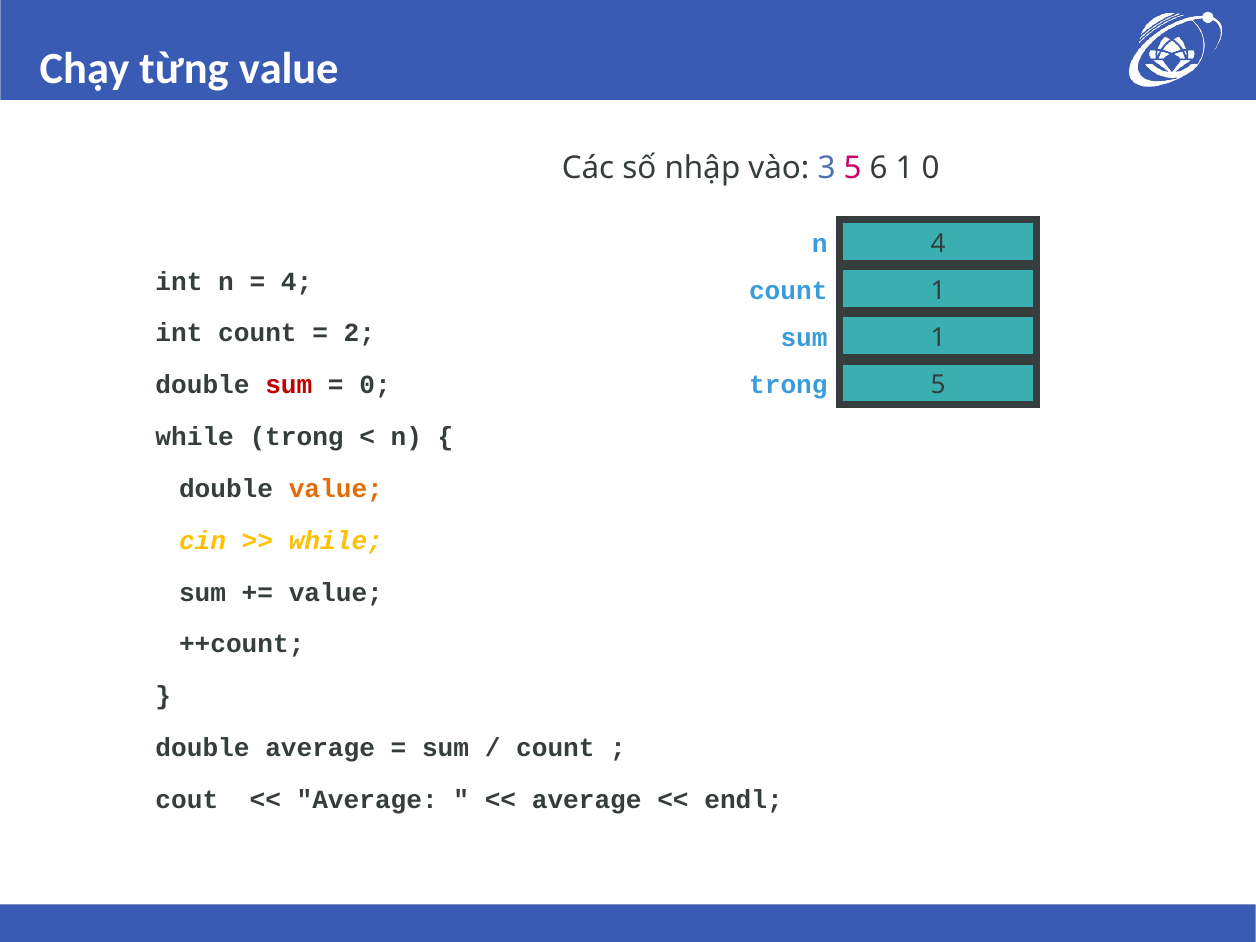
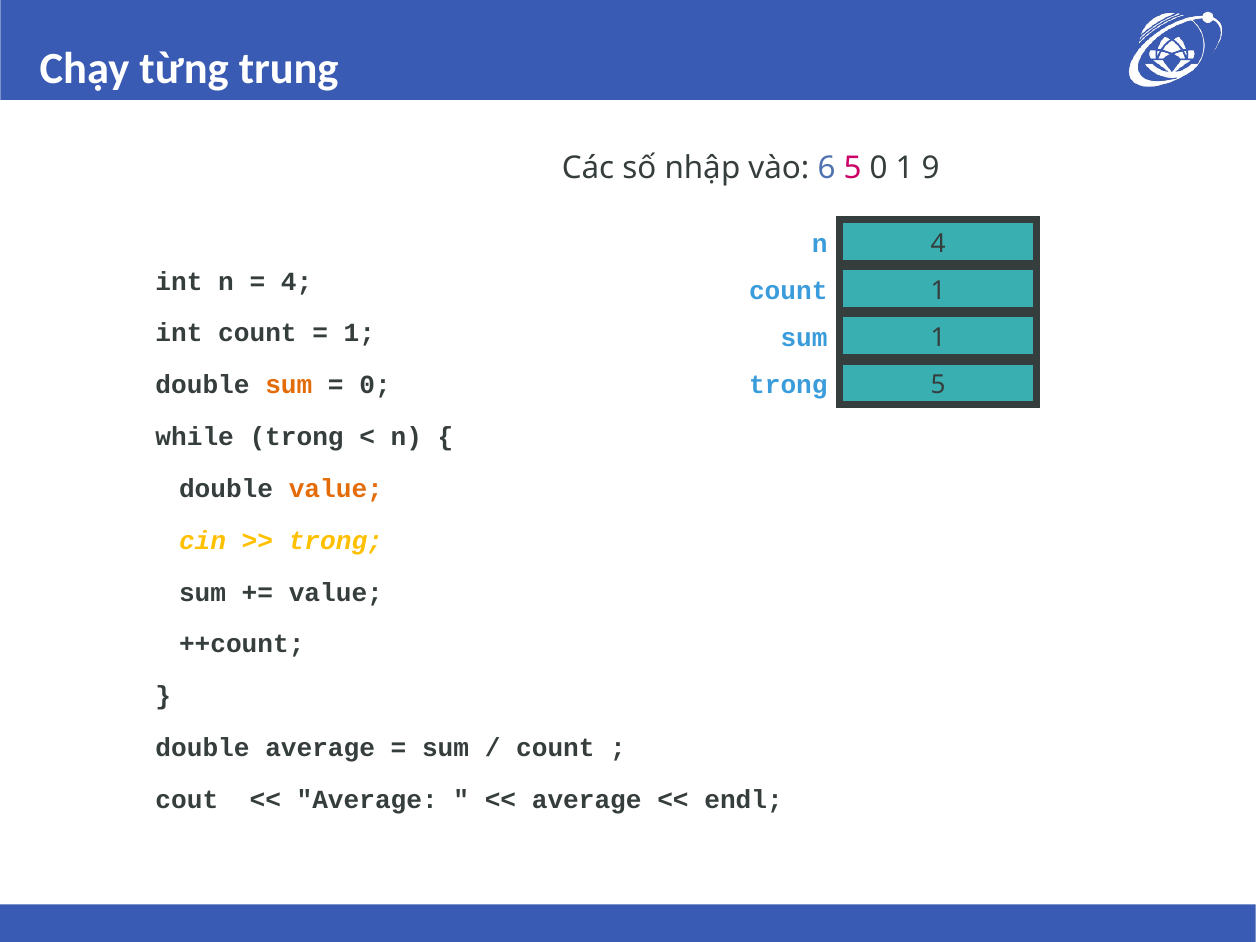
từng value: value -> trung
3: 3 -> 6
5 6: 6 -> 0
1 0: 0 -> 9
2 at (359, 333): 2 -> 1
sum at (289, 385) colour: red -> orange
while at (336, 541): while -> trong
